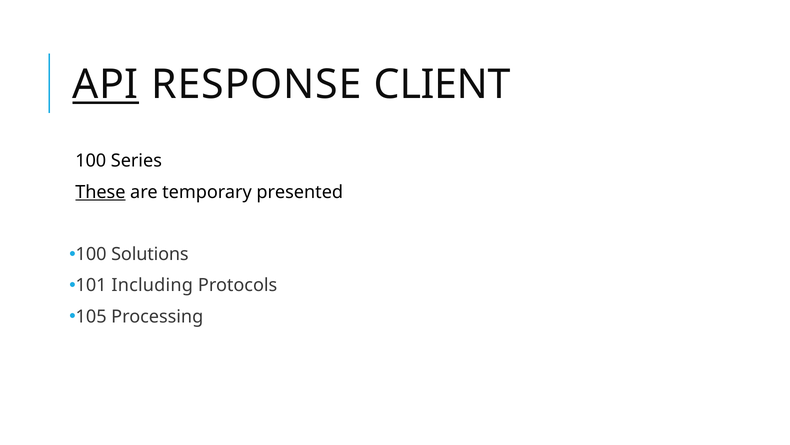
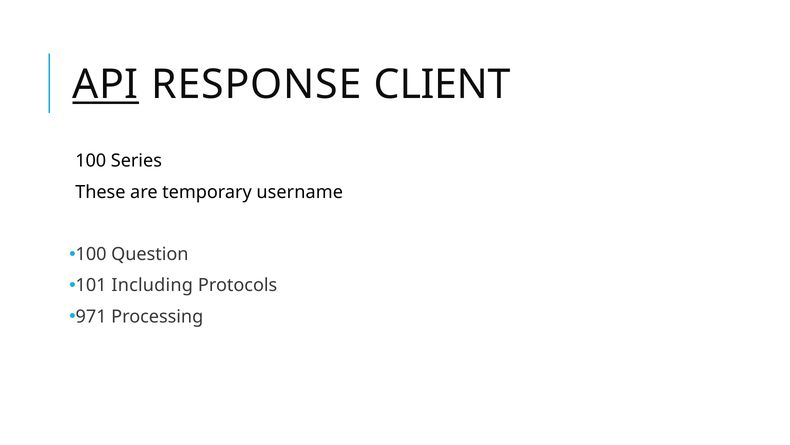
These underline: present -> none
presented: presented -> username
Solutions: Solutions -> Question
105: 105 -> 971
